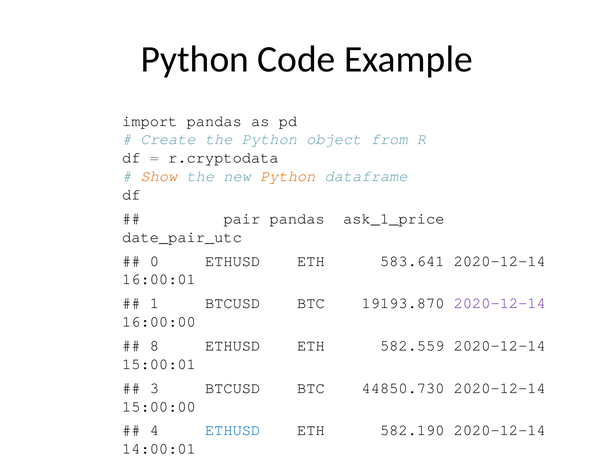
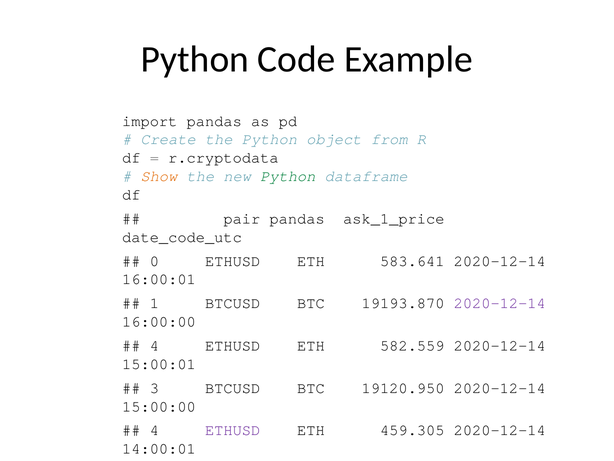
Python at (288, 176) colour: orange -> green
date_pair_utc: date_pair_utc -> date_code_utc
8 at (154, 345): 8 -> 4
44850.730: 44850.730 -> 19120.950
ETHUSD at (233, 430) colour: blue -> purple
582.190: 582.190 -> 459.305
